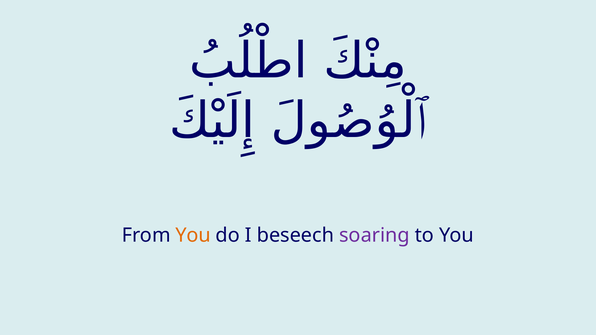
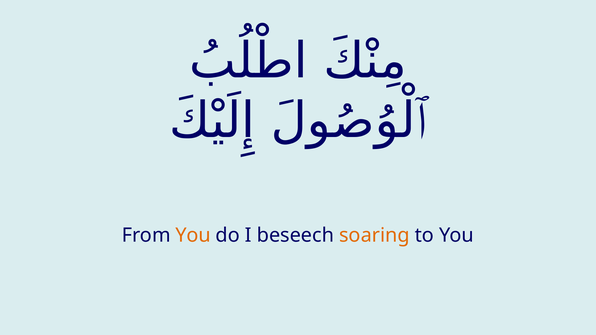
soaring colour: purple -> orange
